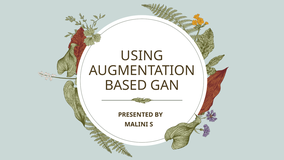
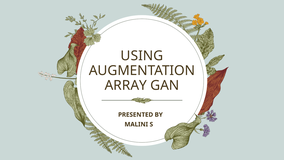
BASED: BASED -> ARRAY
